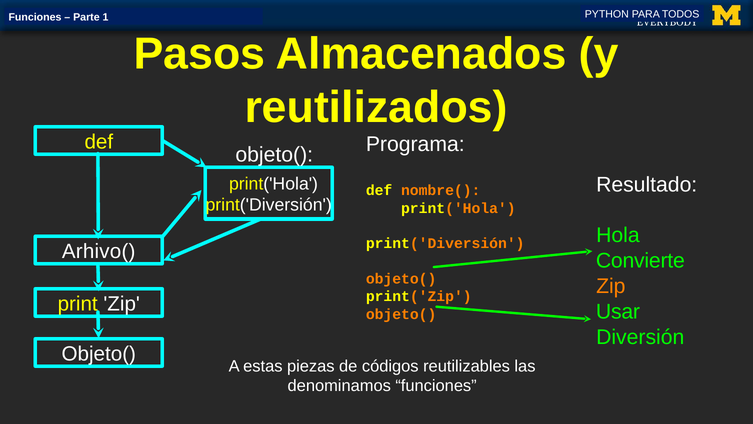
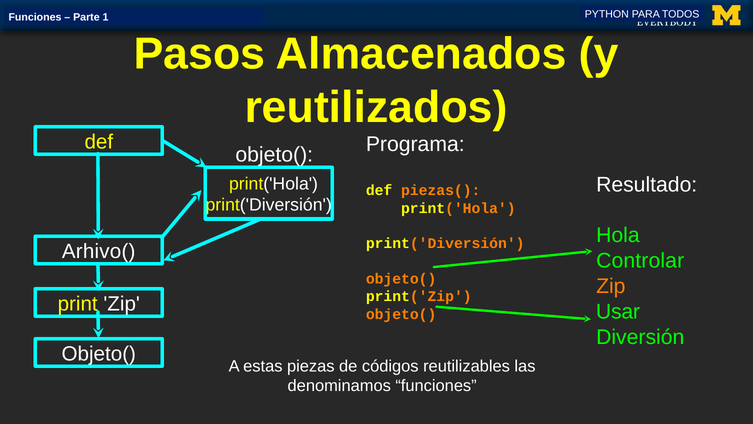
nombre(: nombre( -> piezas(
Convierte: Convierte -> Controlar
